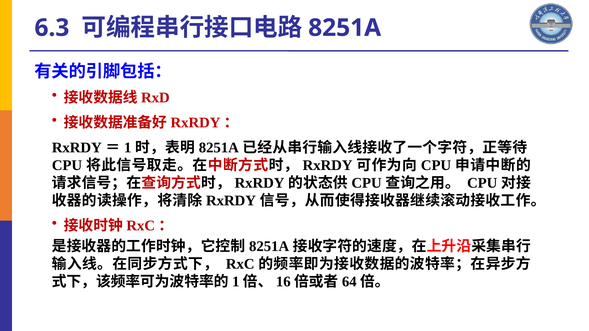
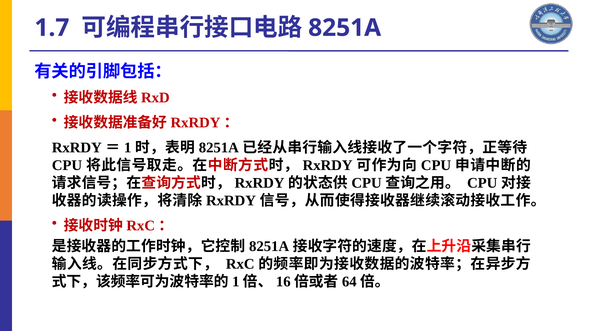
6.3: 6.3 -> 1.7
